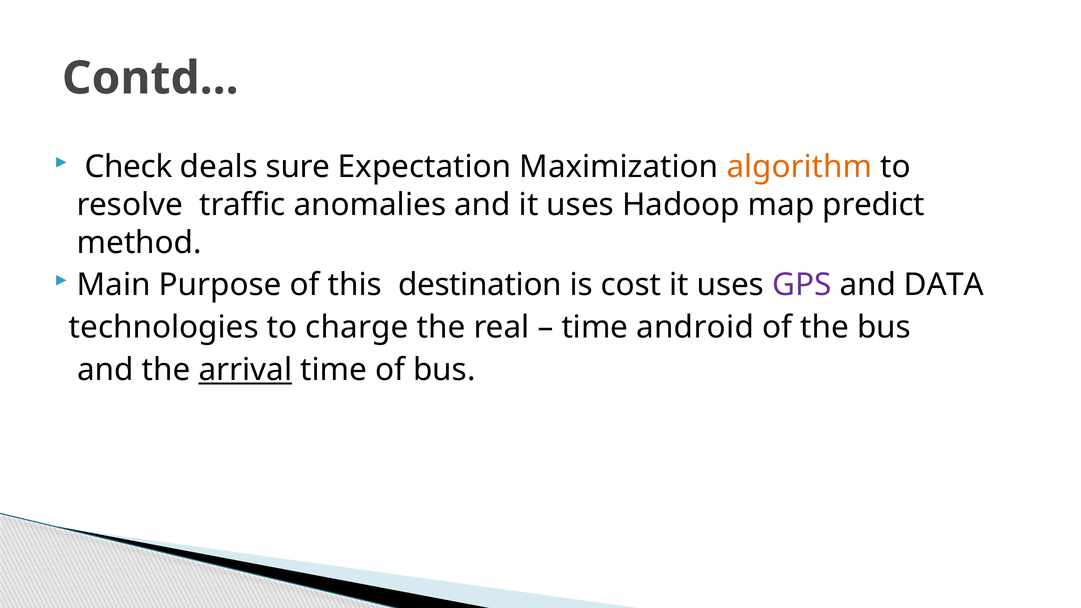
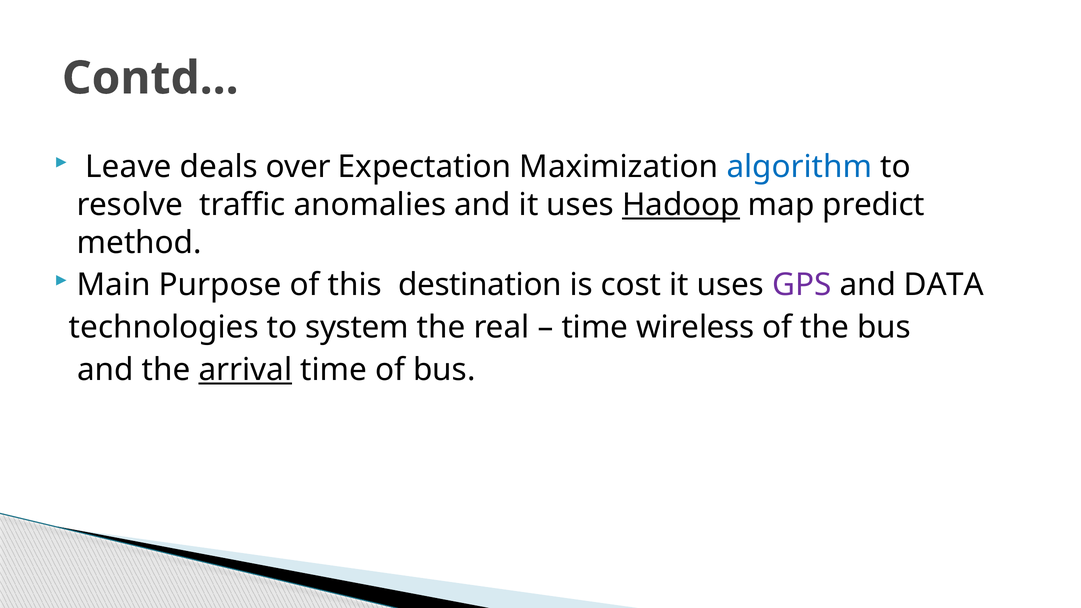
Check: Check -> Leave
sure: sure -> over
algorithm colour: orange -> blue
Hadoop underline: none -> present
charge: charge -> system
android: android -> wireless
